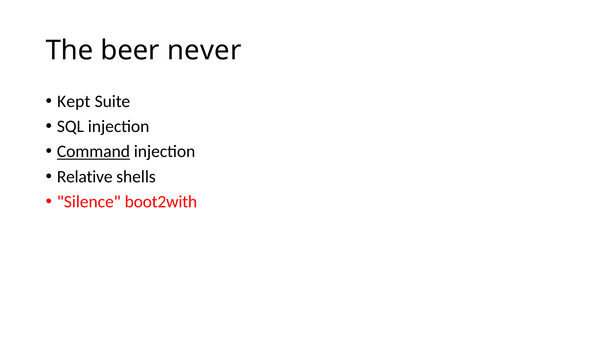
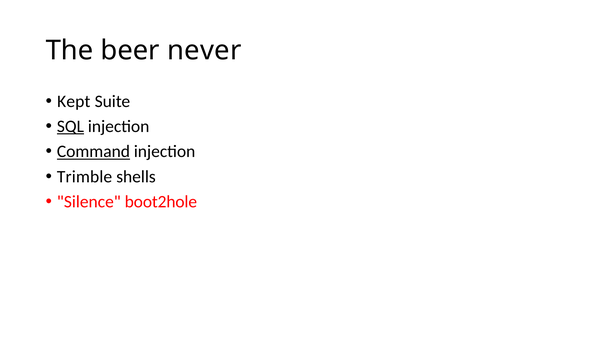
SQL underline: none -> present
Relative: Relative -> Trimble
boot2with: boot2with -> boot2hole
